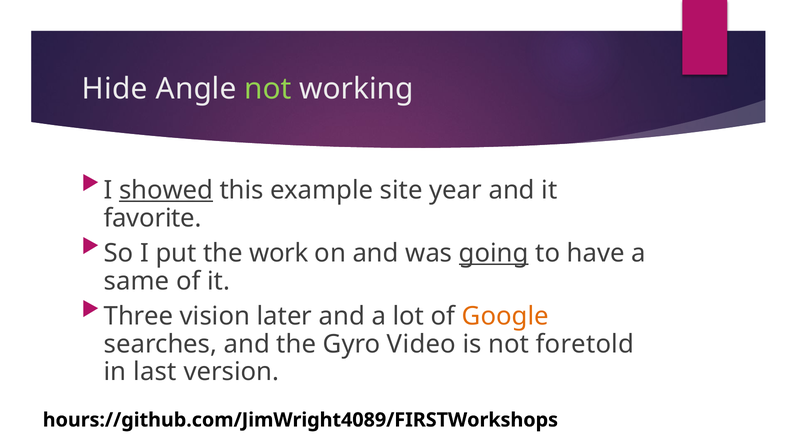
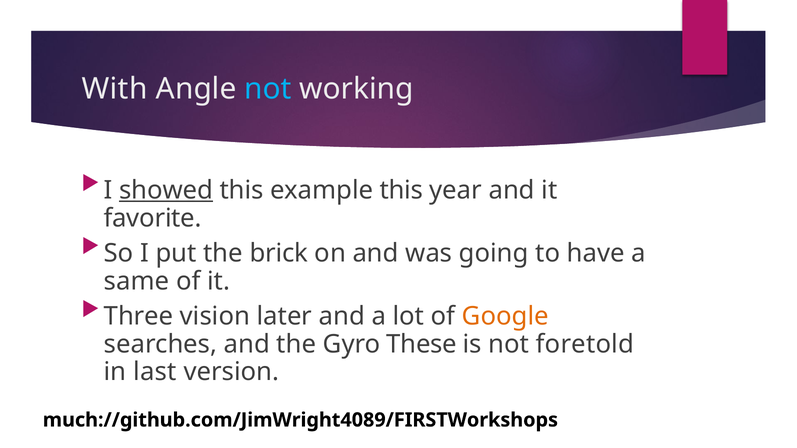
Hide: Hide -> With
not at (268, 89) colour: light green -> light blue
example site: site -> this
work: work -> brick
going underline: present -> none
Video: Video -> These
hours://github.com/JimWright4089/FIRSTWorkshops: hours://github.com/JimWright4089/FIRSTWorkshops -> much://github.com/JimWright4089/FIRSTWorkshops
